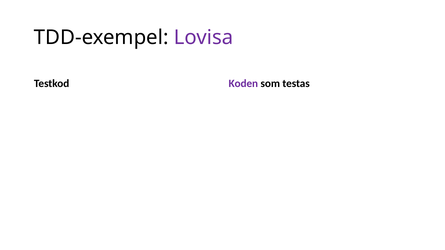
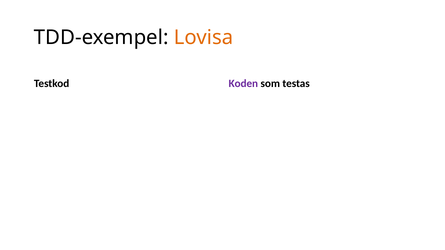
Lovisa colour: purple -> orange
